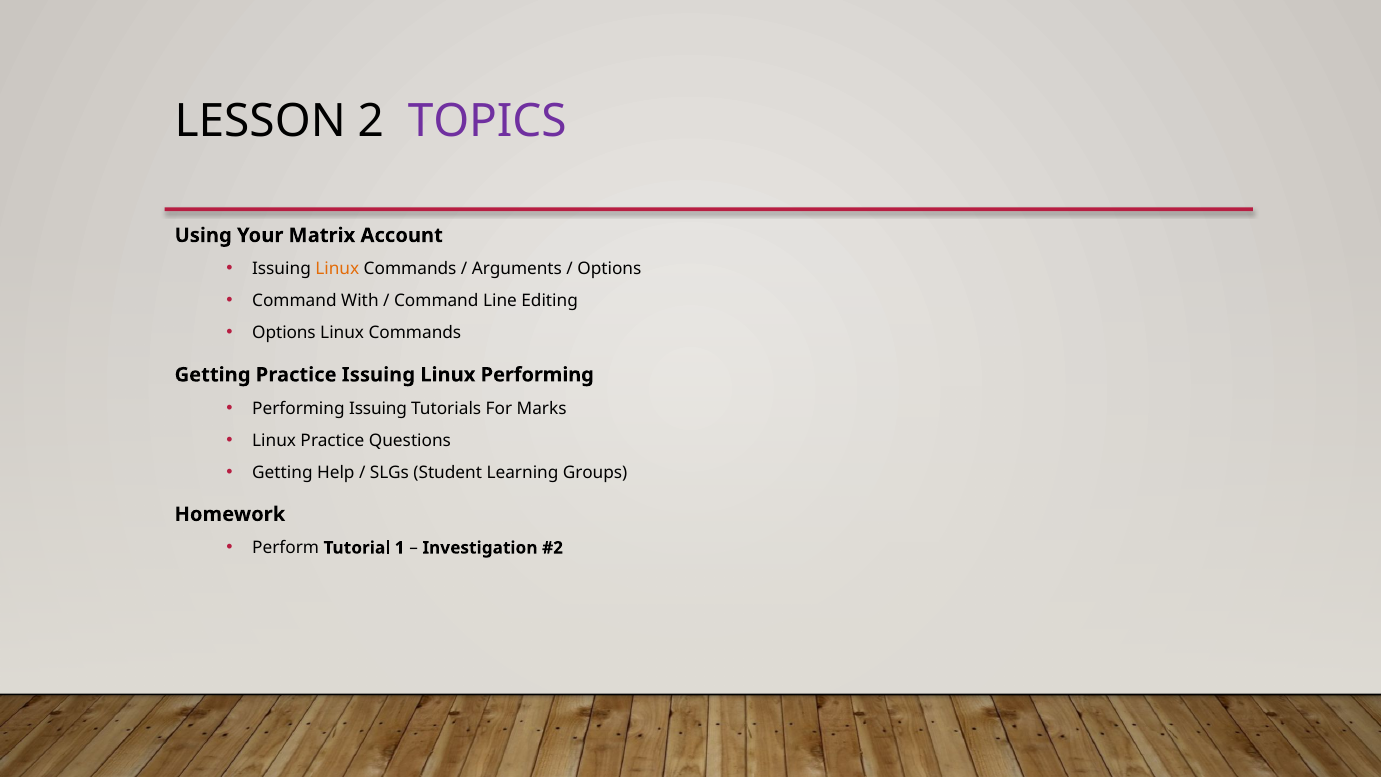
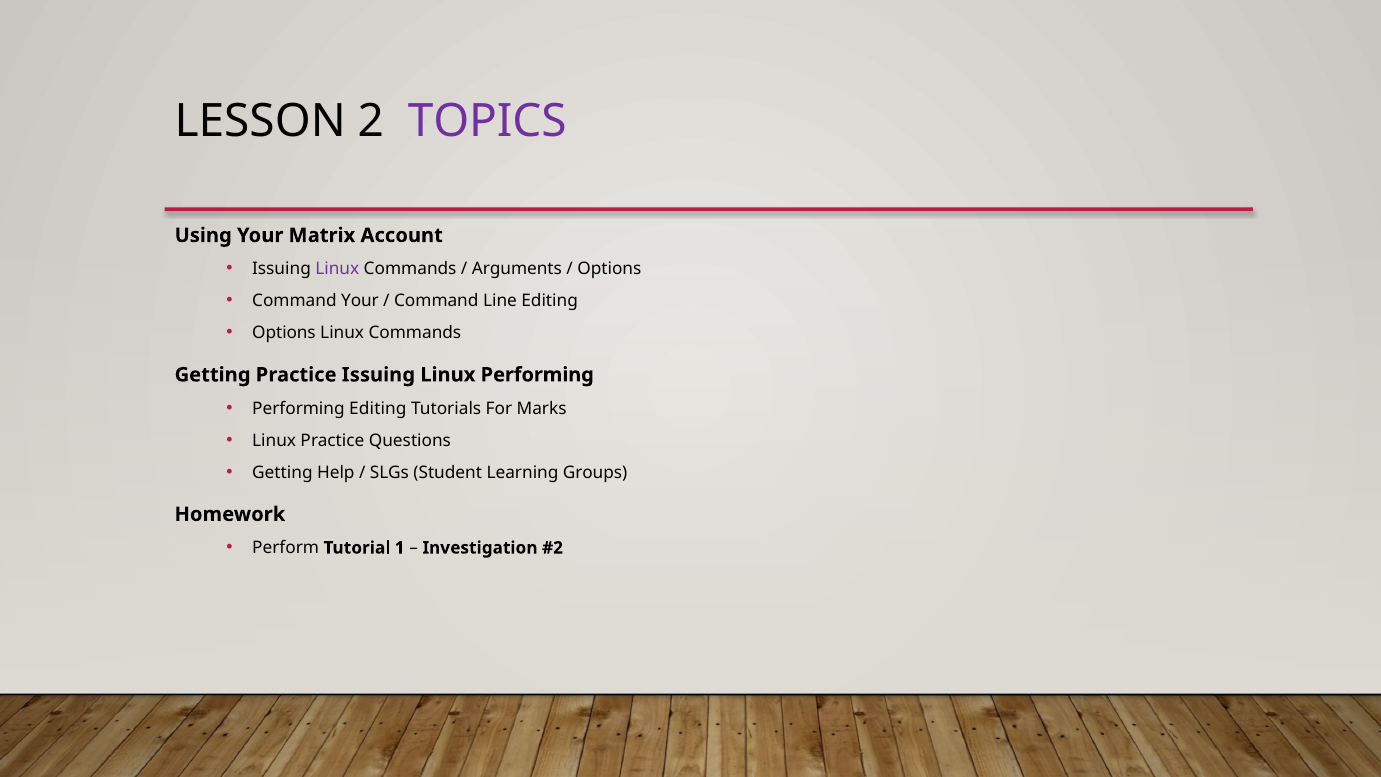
Linux at (337, 269) colour: orange -> purple
Command With: With -> Your
Performing Issuing: Issuing -> Editing
